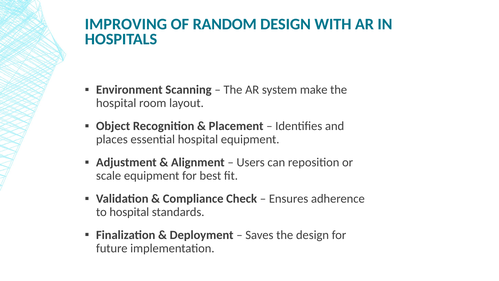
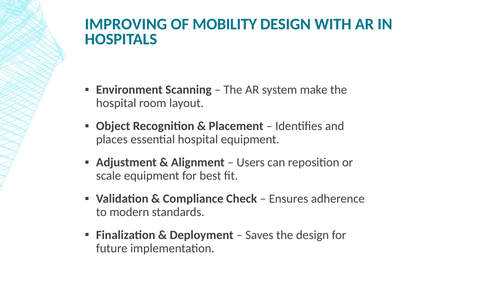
RANDOM: RANDOM -> MOBILITY
to hospital: hospital -> modern
